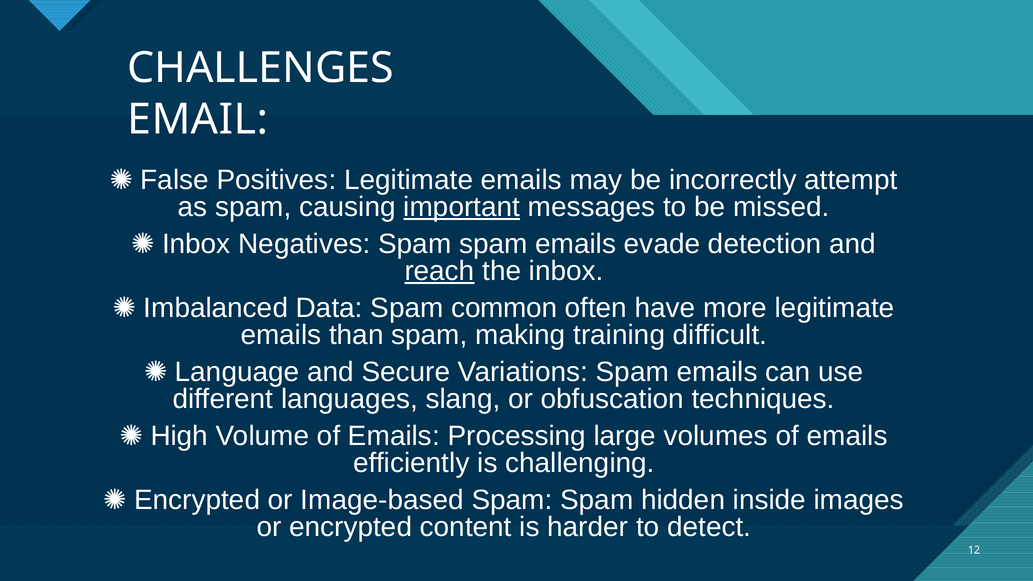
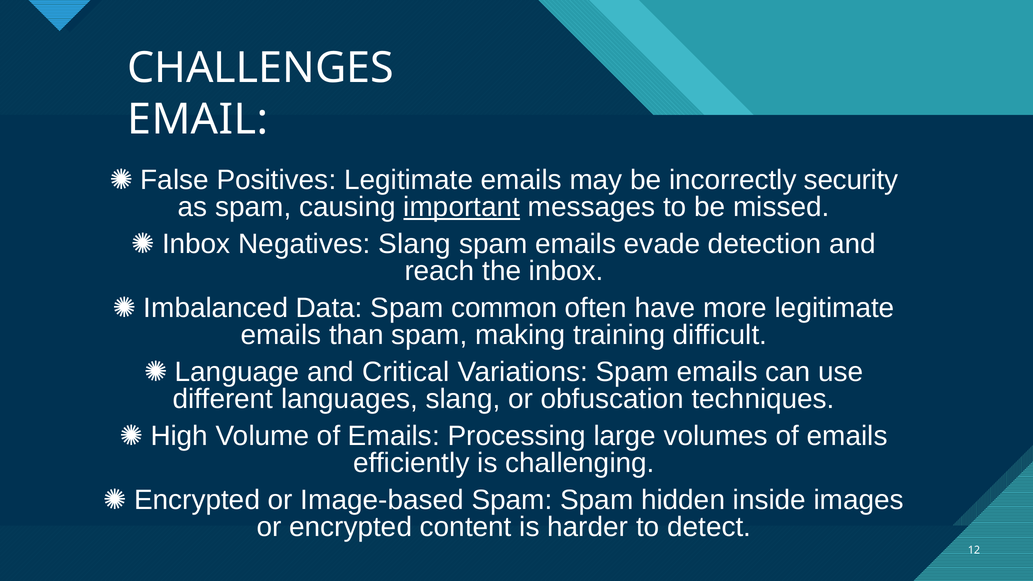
attempt: attempt -> security
Negatives Spam: Spam -> Slang
reach underline: present -> none
Secure: Secure -> Critical
